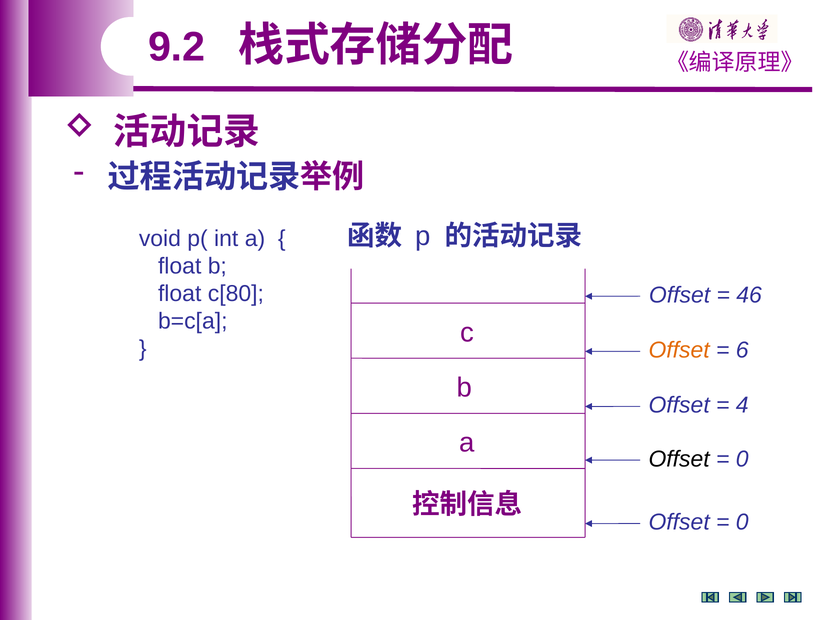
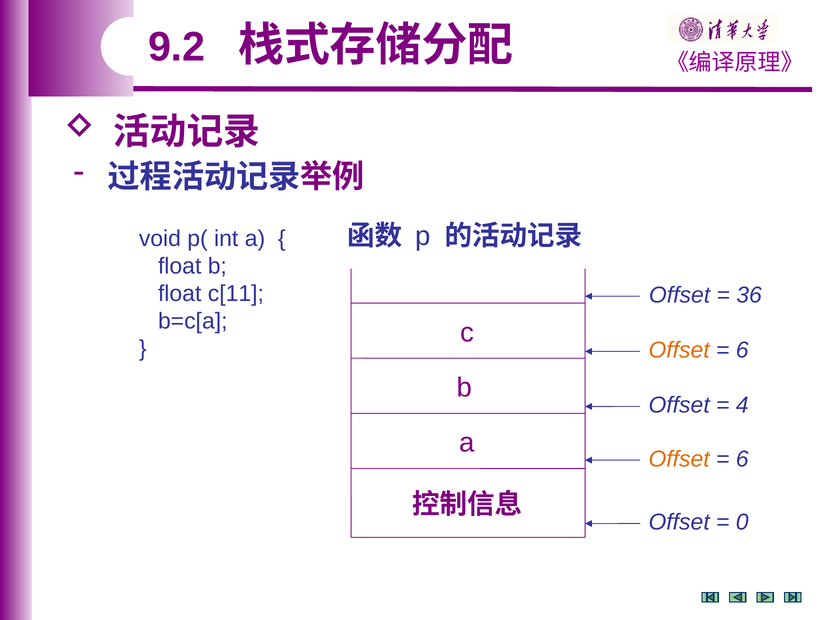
c[80: c[80 -> c[11
46: 46 -> 36
Offset at (679, 459) colour: black -> orange
0 at (742, 459): 0 -> 6
